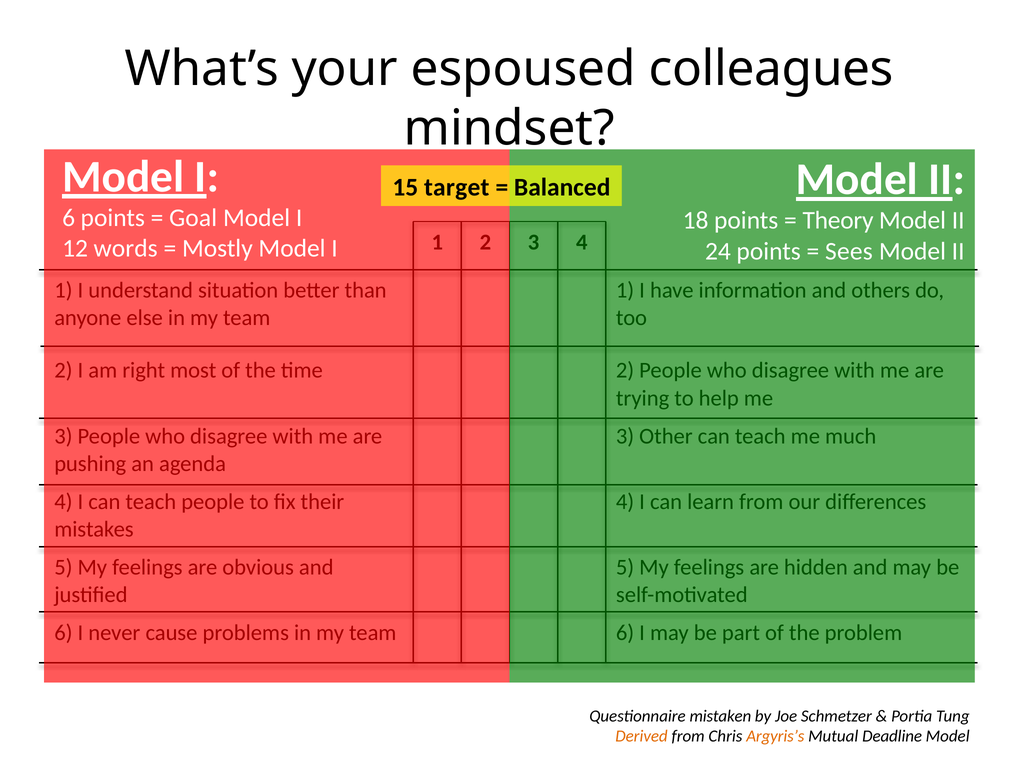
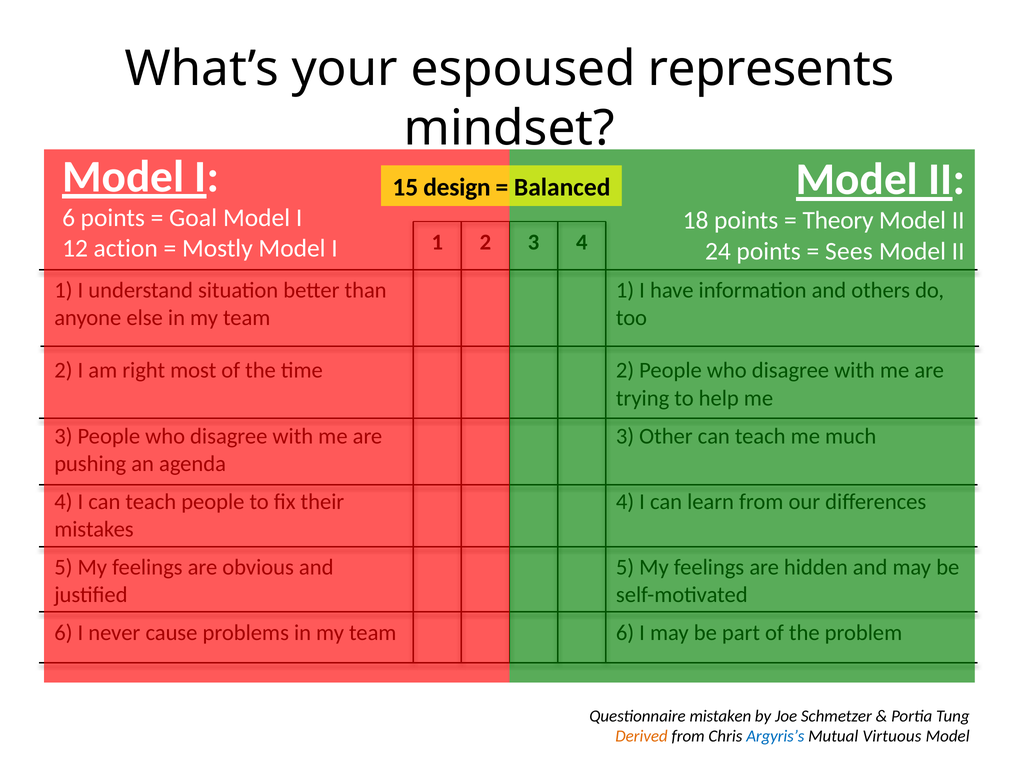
colleagues: colleagues -> represents
target: target -> design
words: words -> action
Argyris’s colour: orange -> blue
Deadline: Deadline -> Virtuous
